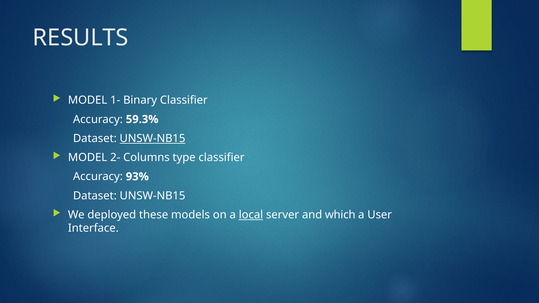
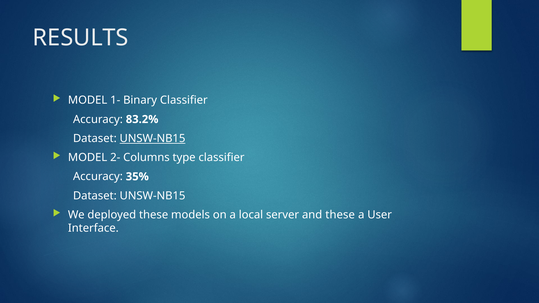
59.3%: 59.3% -> 83.2%
93%: 93% -> 35%
local underline: present -> none
and which: which -> these
